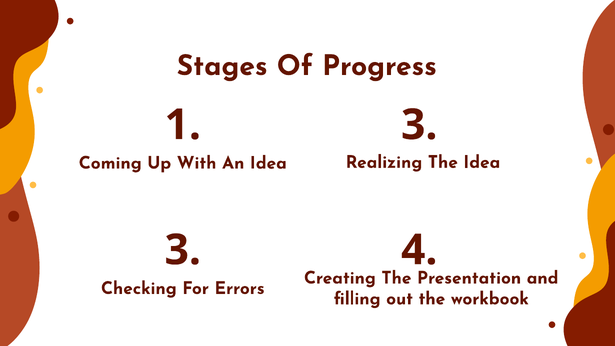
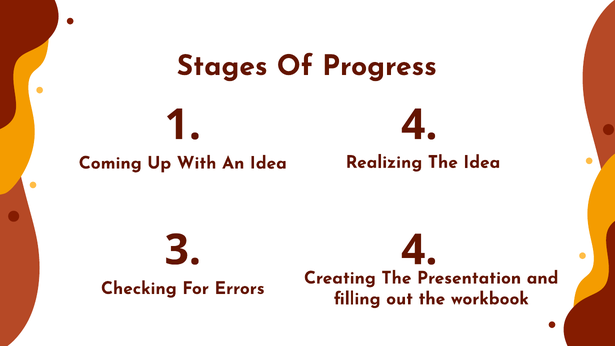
1 3: 3 -> 4
